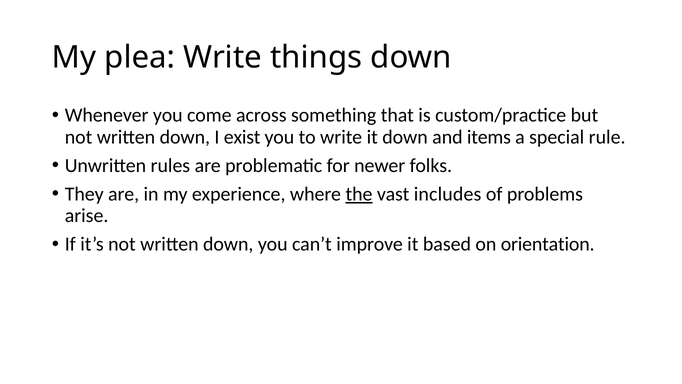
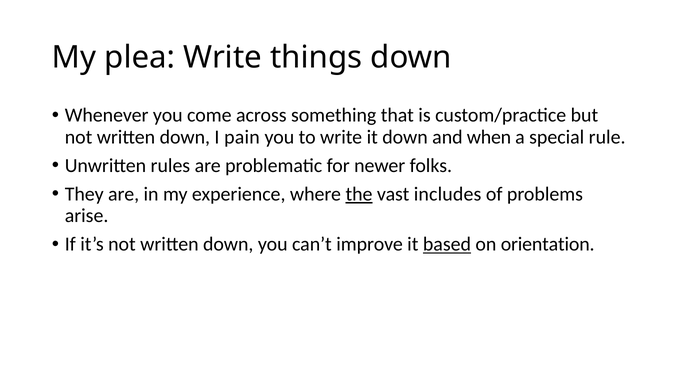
exist: exist -> pain
items: items -> when
based underline: none -> present
